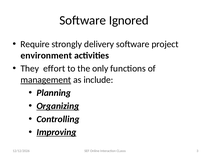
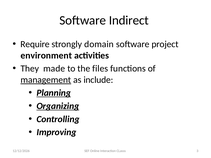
Ignored: Ignored -> Indirect
delivery: delivery -> domain
effort: effort -> made
only: only -> files
Planning underline: none -> present
Improving underline: present -> none
